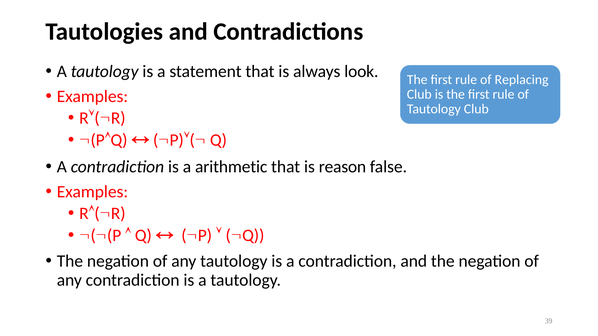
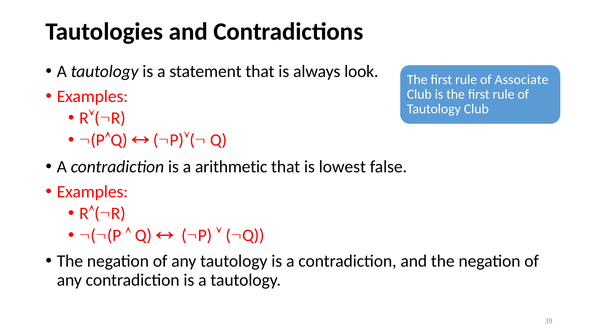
Replacing: Replacing -> Associate
reason: reason -> lowest
